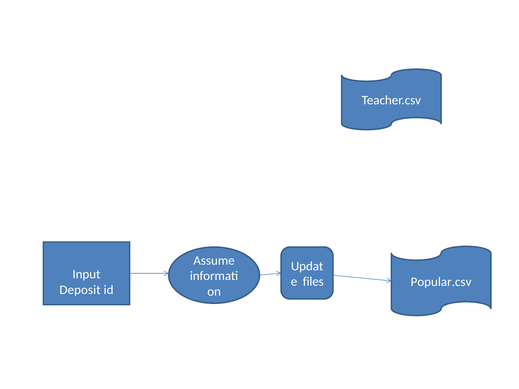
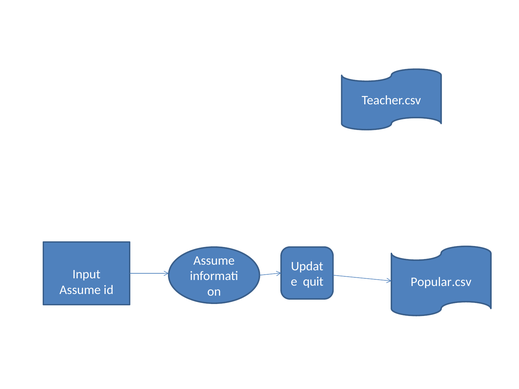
files: files -> quit
Deposit at (80, 290): Deposit -> Assume
